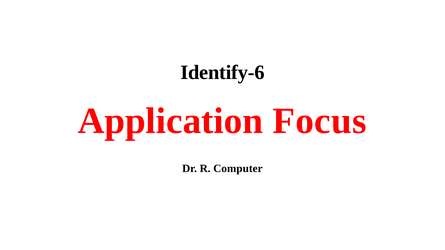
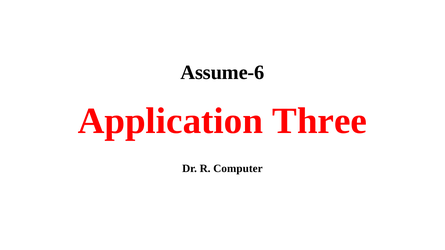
Identify-6: Identify-6 -> Assume-6
Focus: Focus -> Three
